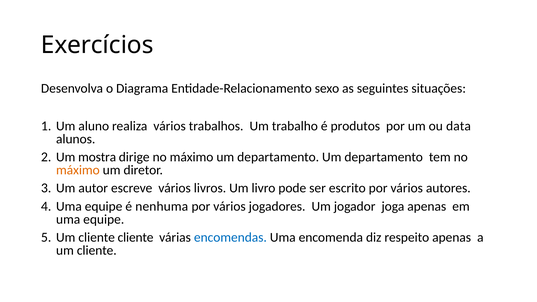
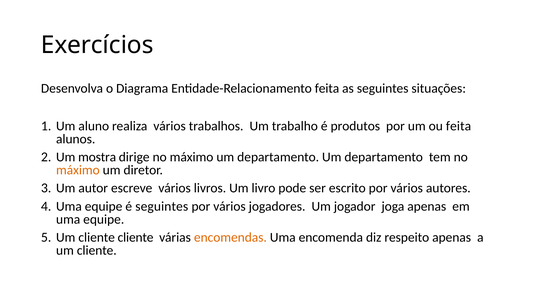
Entidade-Relacionamento sexo: sexo -> feita
ou data: data -> feita
é nenhuma: nenhuma -> seguintes
encomendas colour: blue -> orange
